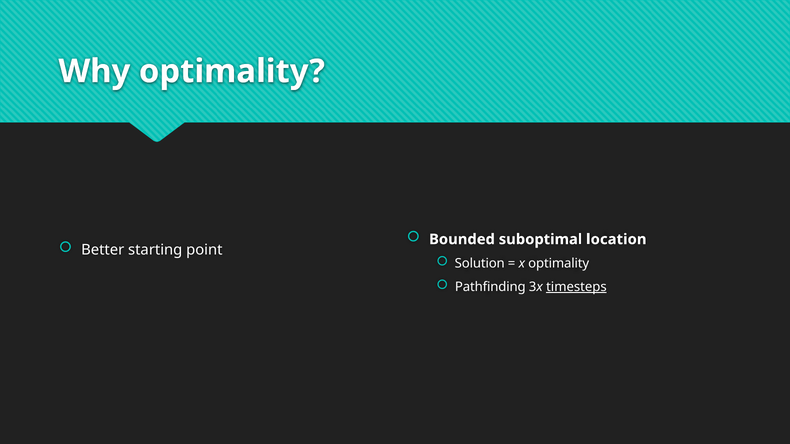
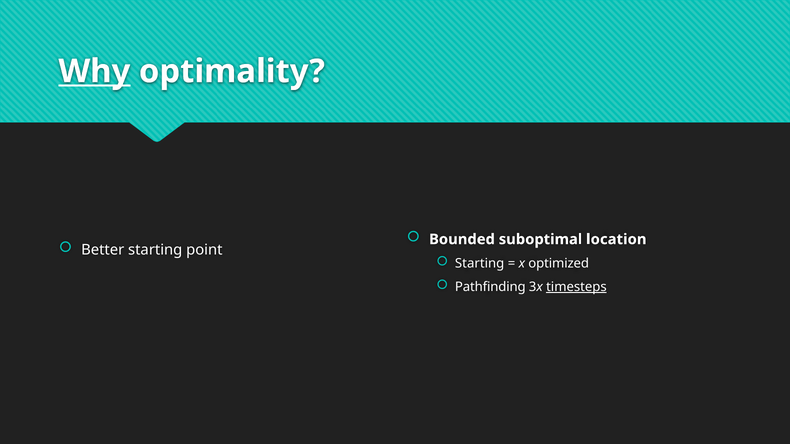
Why underline: none -> present
Solution at (480, 264): Solution -> Starting
x optimality: optimality -> optimized
